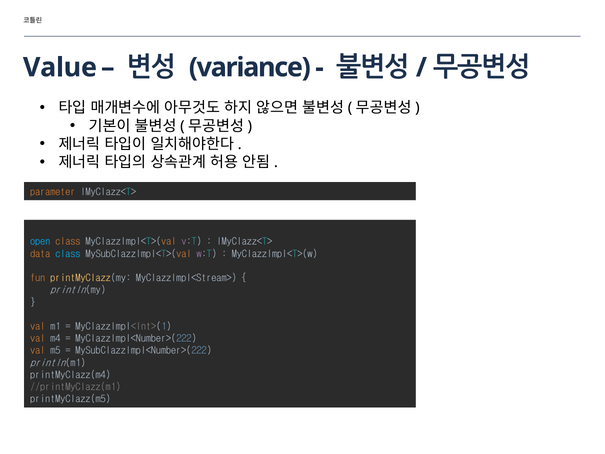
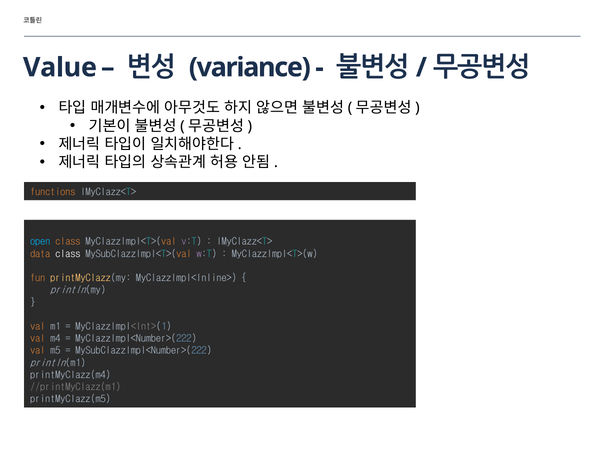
parameter: parameter -> functions
class at (68, 254) colour: light blue -> white
MyClazzImpl<Stream>: MyClazzImpl<Stream> -> MyClazzImpl<Inline>
